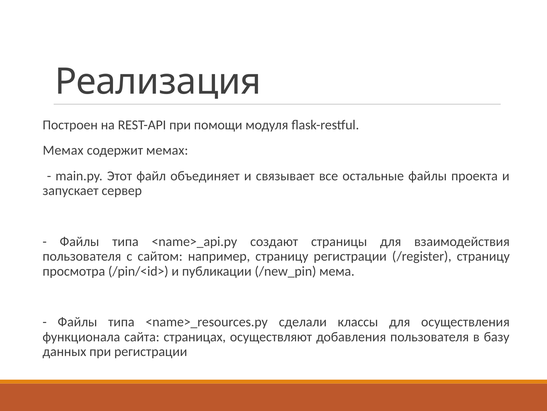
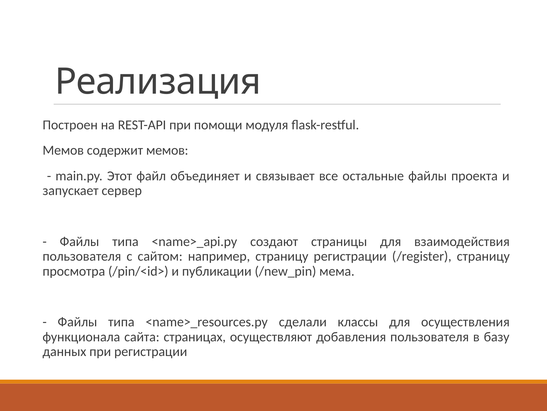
Мемах at (63, 150): Мемах -> Мемов
содержит мемах: мемах -> мемов
